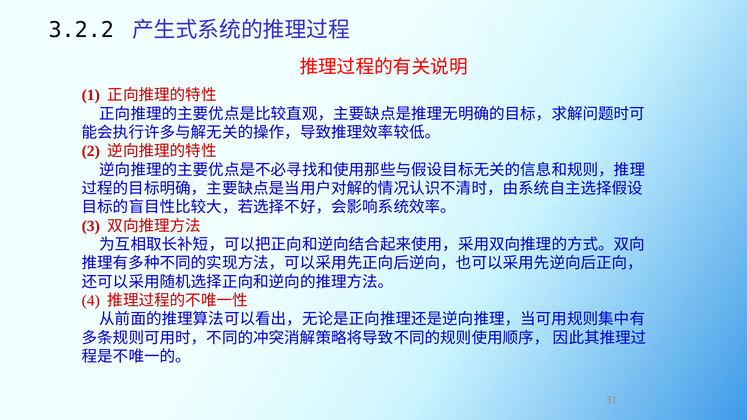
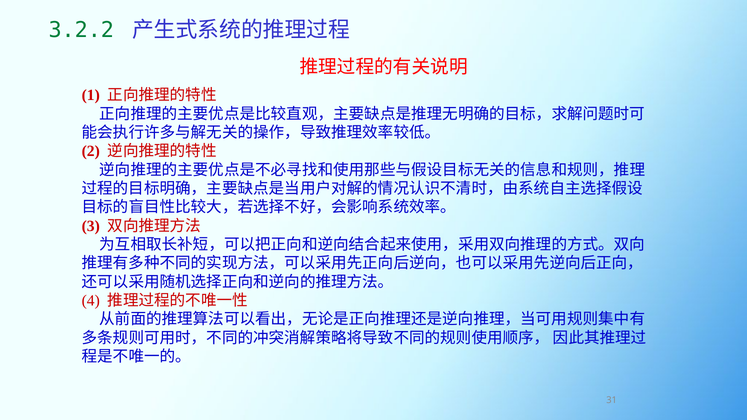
3.2.2 colour: black -> green
